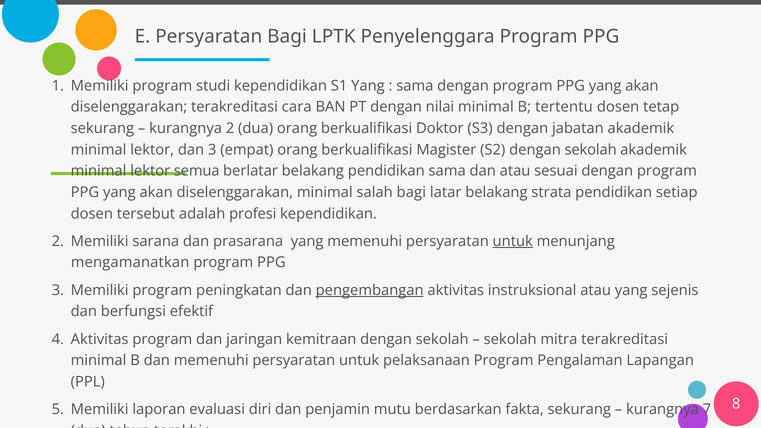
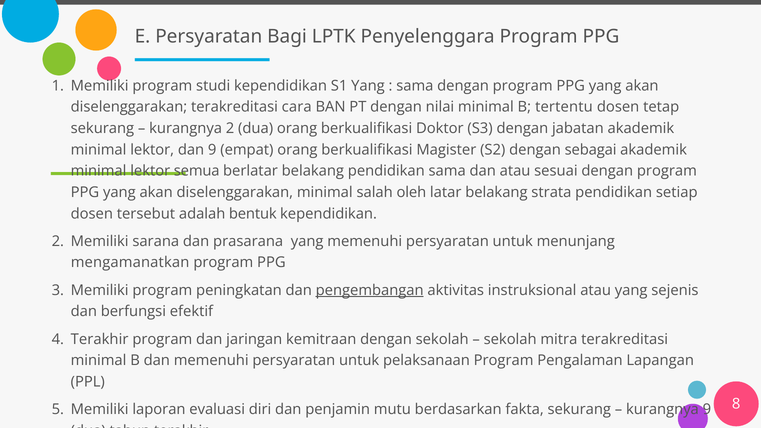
dan 3: 3 -> 9
S2 dengan sekolah: sekolah -> sebagai
salah bagi: bagi -> oleh
profesi: profesi -> bentuk
untuk at (513, 241) underline: present -> none
4 Aktivitas: Aktivitas -> Terakhir
kurangnya 7: 7 -> 9
